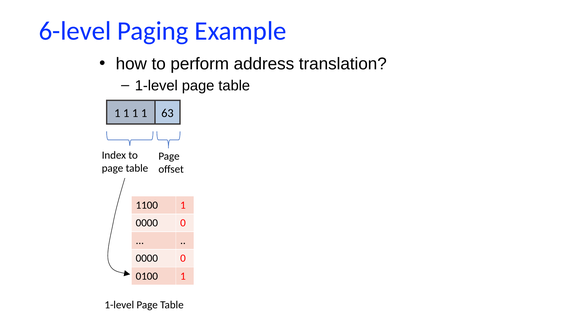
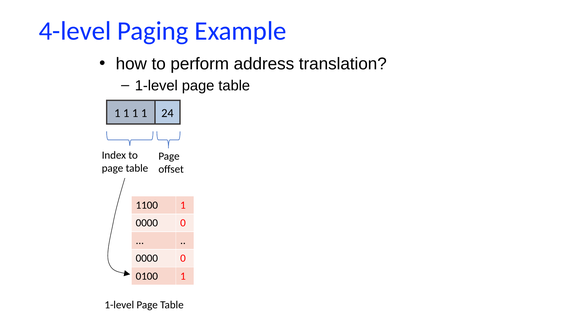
6-level: 6-level -> 4-level
63: 63 -> 24
